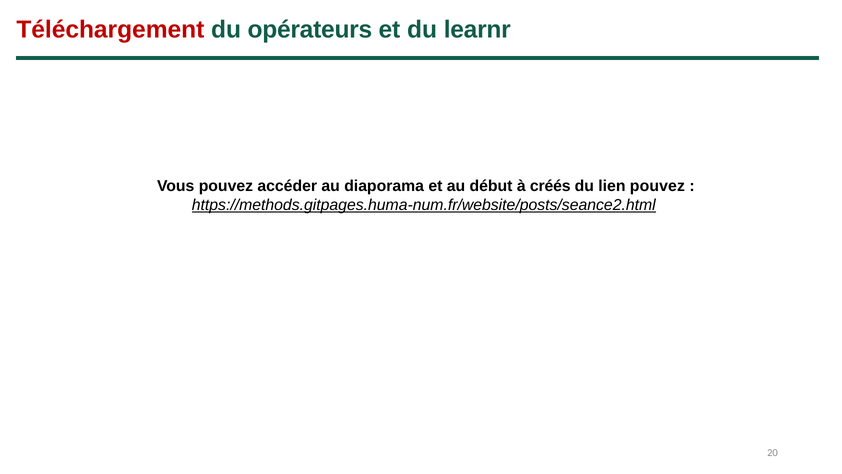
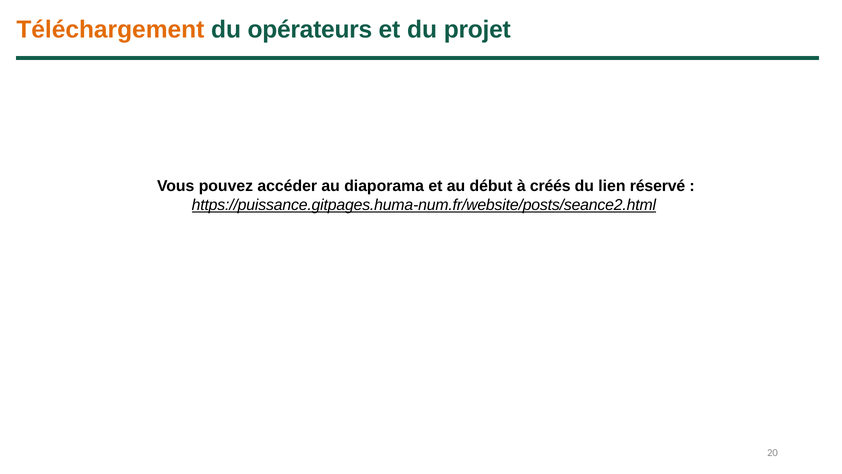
Téléchargement colour: red -> orange
learnr: learnr -> projet
lien pouvez: pouvez -> réservé
https://methods.gitpages.huma-num.fr/website/posts/seance2.html: https://methods.gitpages.huma-num.fr/website/posts/seance2.html -> https://puissance.gitpages.huma-num.fr/website/posts/seance2.html
